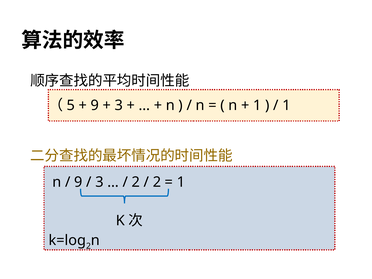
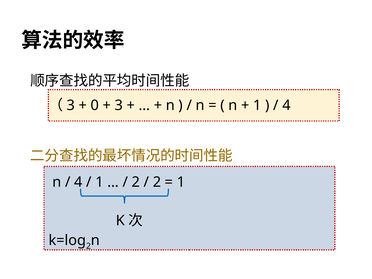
5 at (71, 105): 5 -> 3
9 at (95, 105): 9 -> 0
1 at (287, 105): 1 -> 4
9 at (78, 182): 9 -> 4
3 at (99, 182): 3 -> 1
